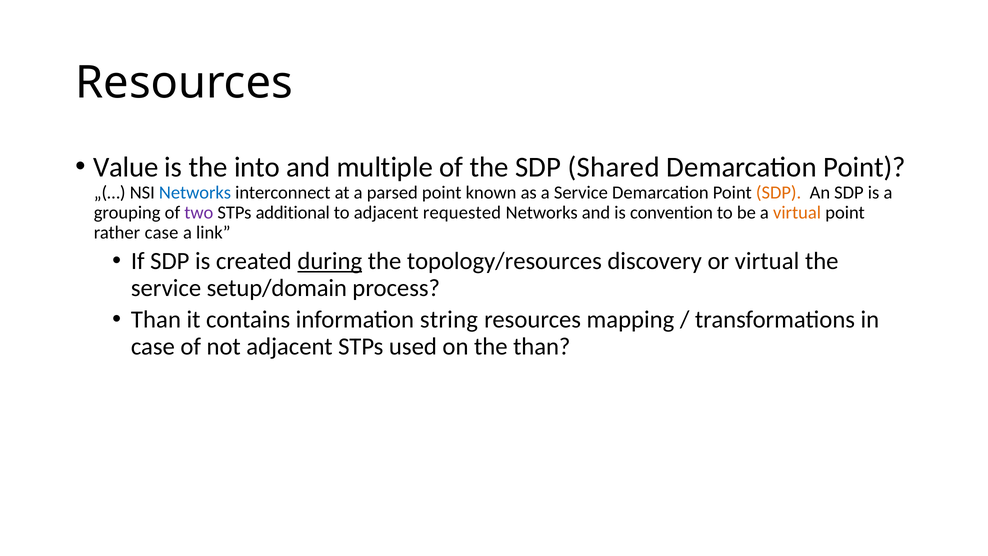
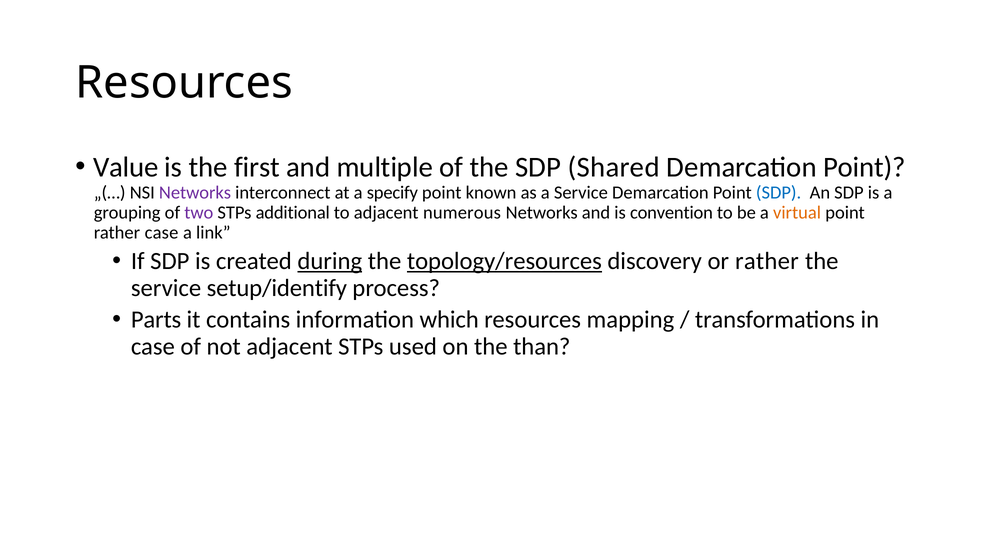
into: into -> first
Networks at (195, 193) colour: blue -> purple
parsed: parsed -> specify
SDP at (779, 193) colour: orange -> blue
requested: requested -> numerous
topology/resources underline: none -> present
or virtual: virtual -> rather
setup/domain: setup/domain -> setup/identify
Than at (156, 320): Than -> Parts
string: string -> which
